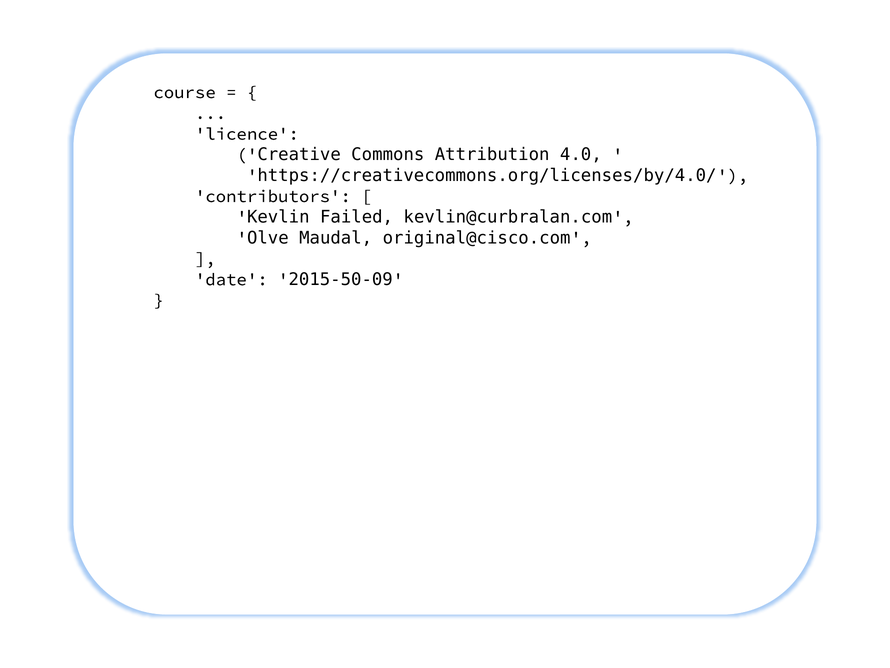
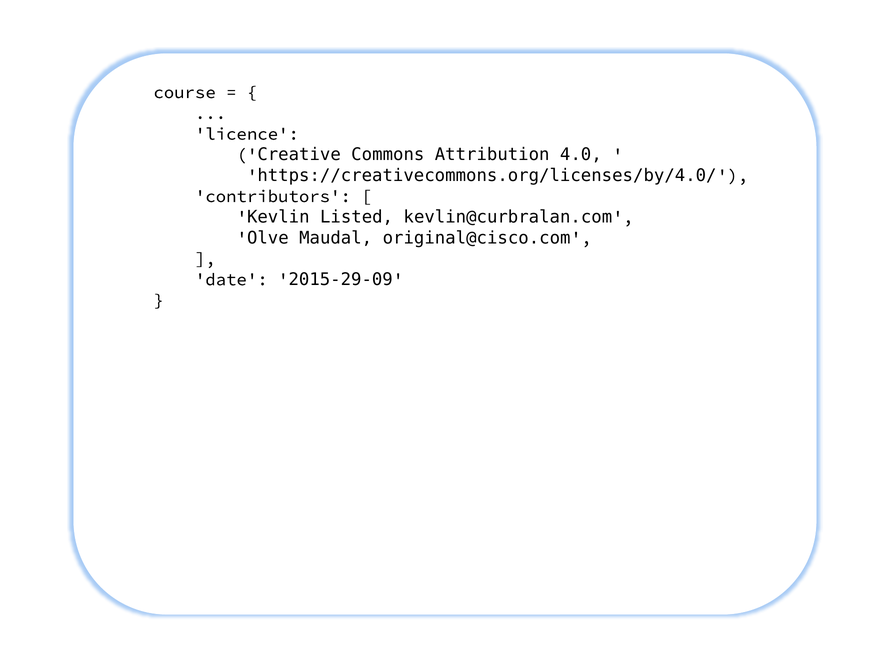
Failed: Failed -> Listed
2015-50-09: 2015-50-09 -> 2015-29-09
